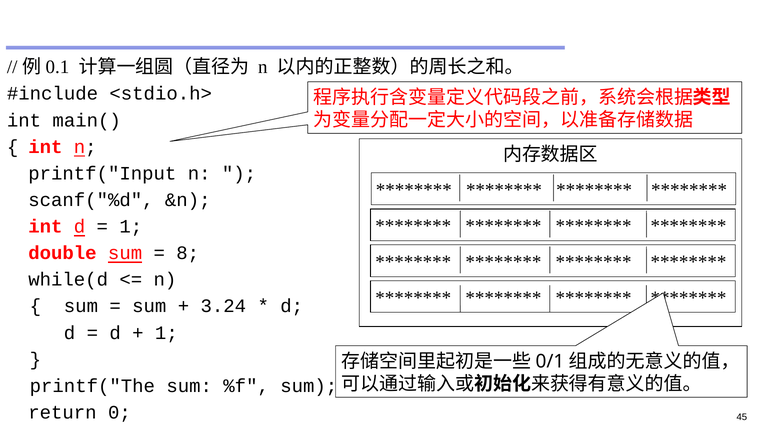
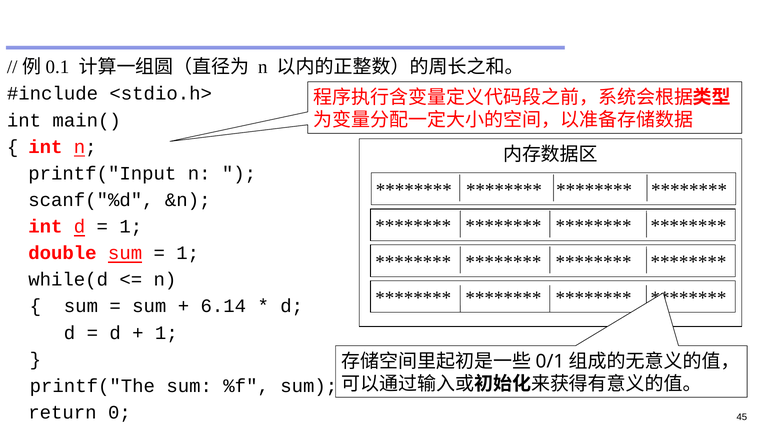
8 at (188, 253): 8 -> 1
3.24: 3.24 -> 6.14
